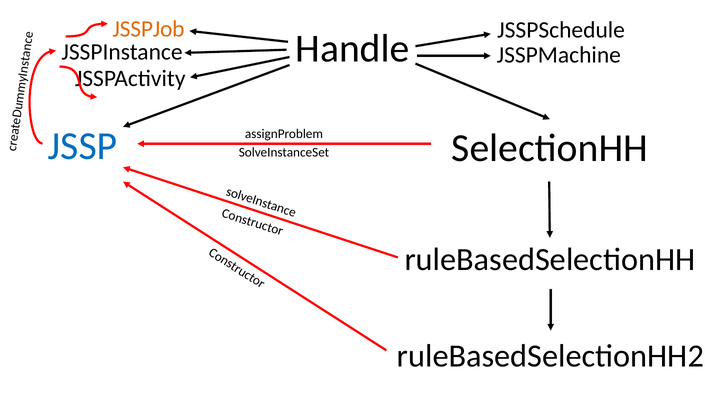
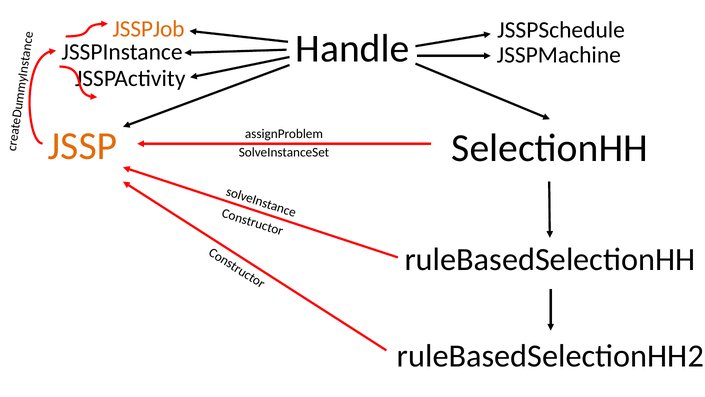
JSSP colour: blue -> orange
